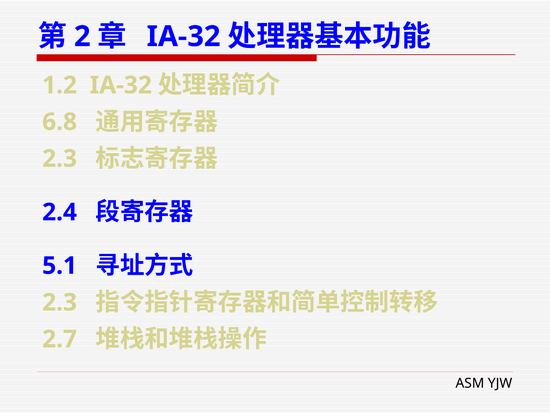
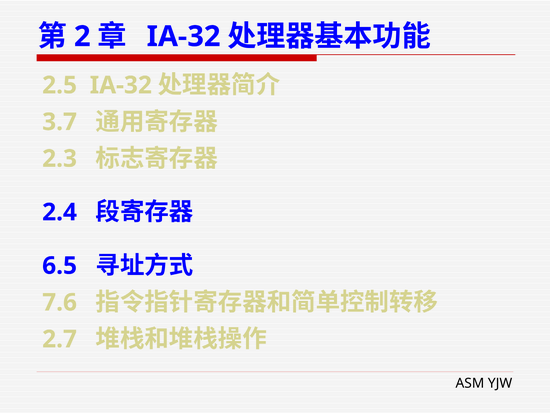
1.2: 1.2 -> 2.5
6.8: 6.8 -> 3.7
5.1: 5.1 -> 6.5
2.3 at (60, 302): 2.3 -> 7.6
